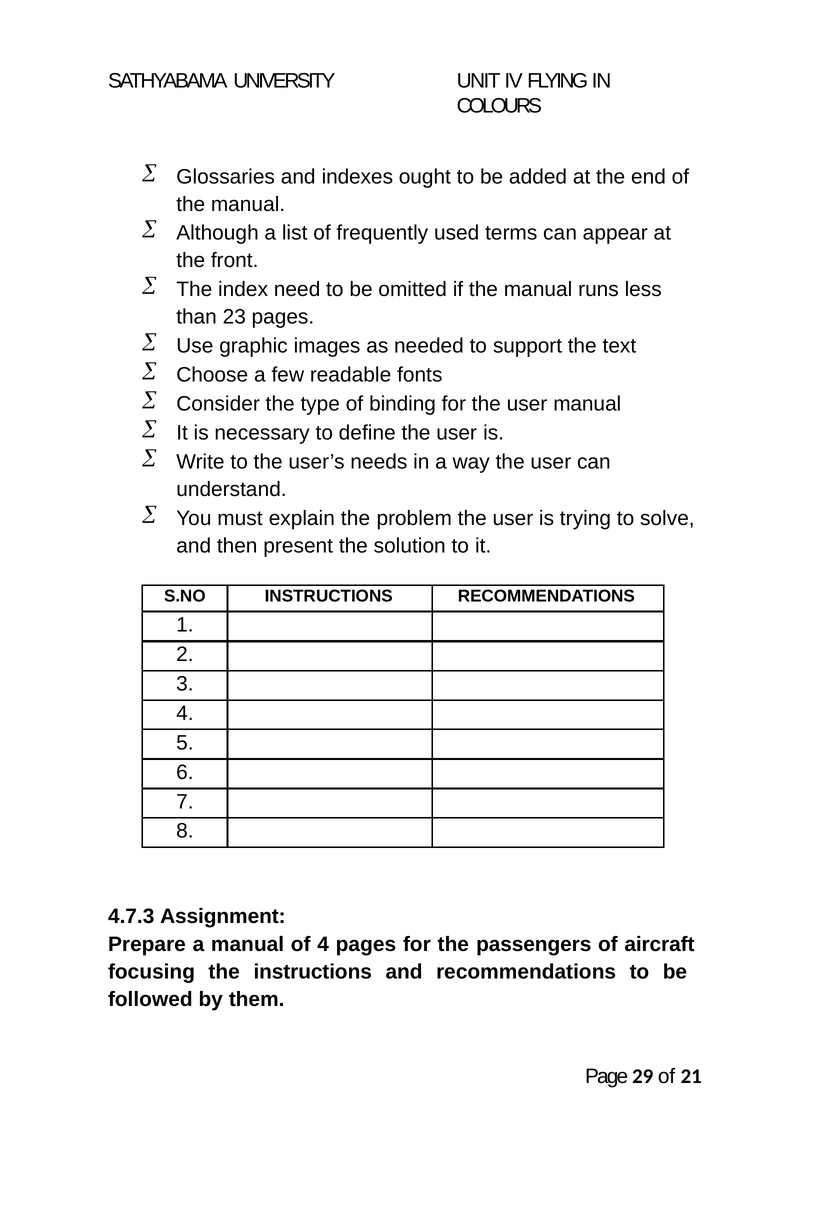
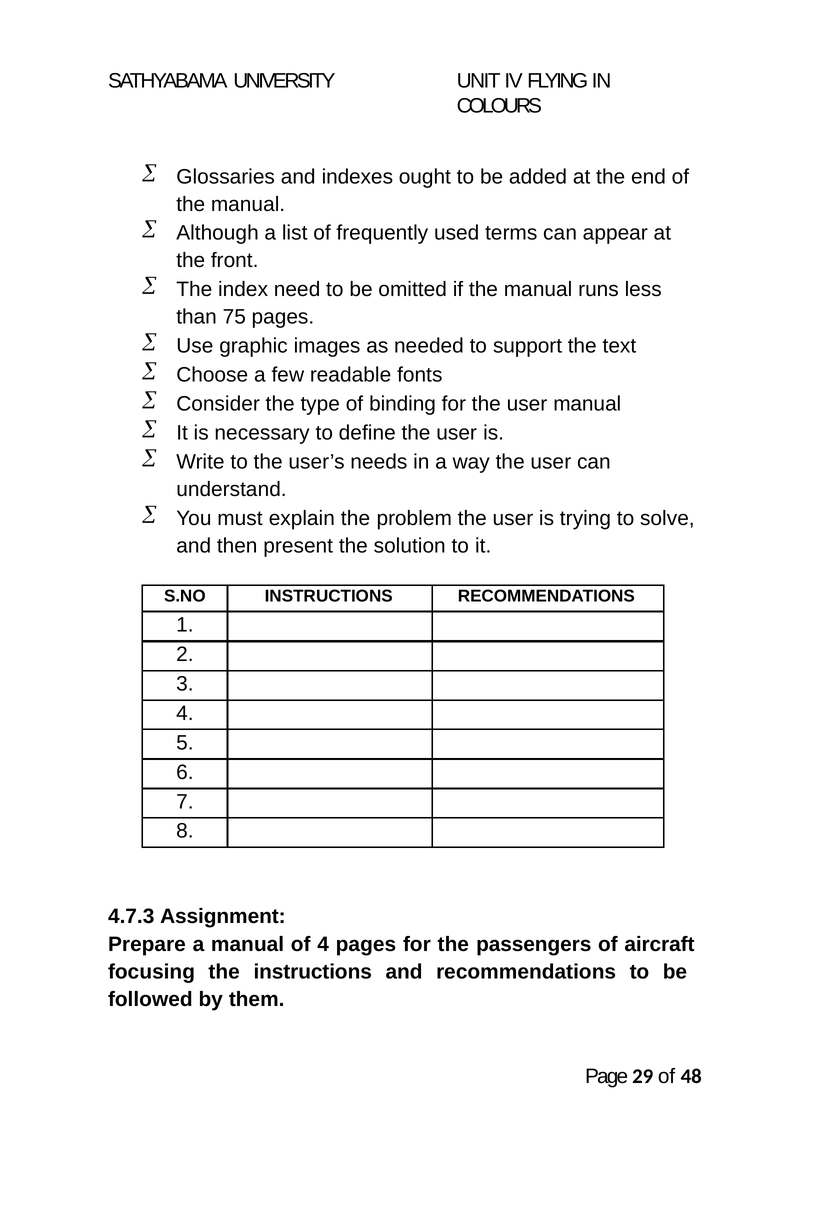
23: 23 -> 75
21: 21 -> 48
